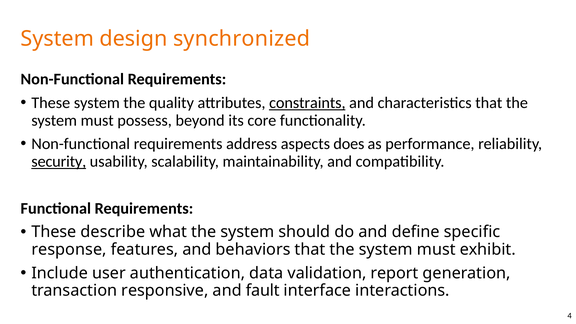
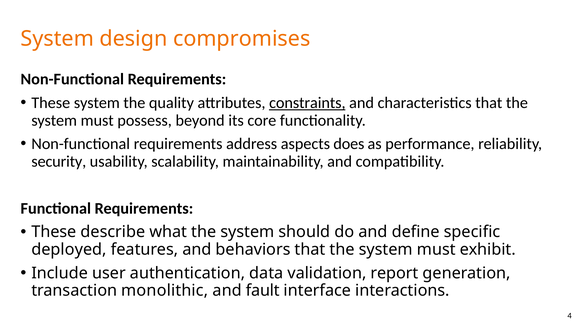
synchronized: synchronized -> compromises
security underline: present -> none
response: response -> deployed
responsive: responsive -> monolithic
